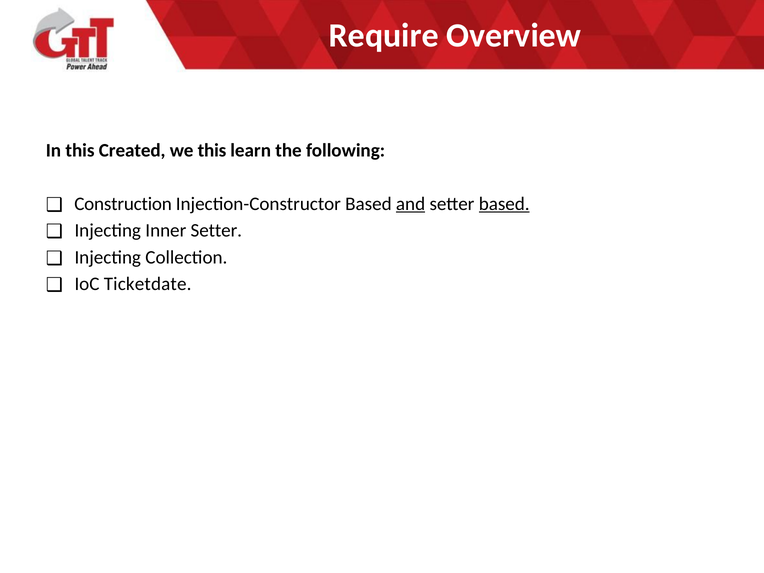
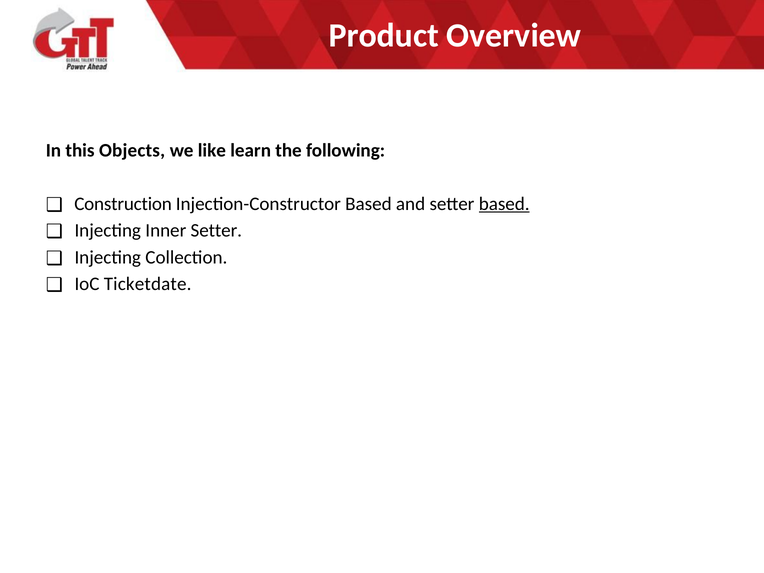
Require: Require -> Product
Created: Created -> Objects
we this: this -> like
and underline: present -> none
